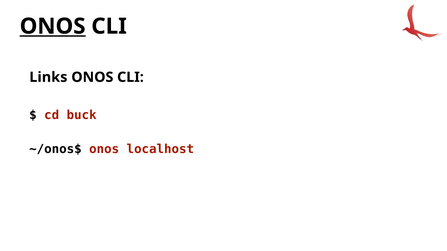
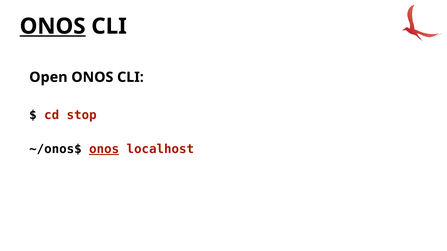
Links: Links -> Open
buck: buck -> stop
onos at (104, 149) underline: none -> present
